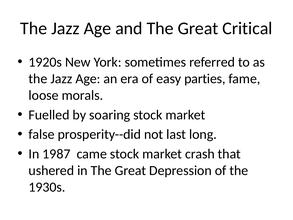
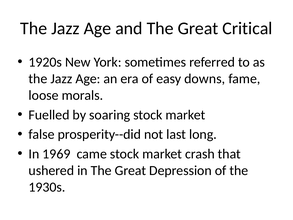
parties: parties -> downs
1987: 1987 -> 1969
